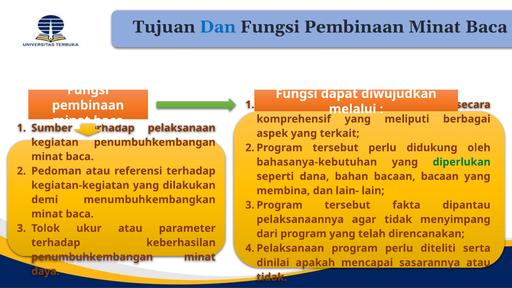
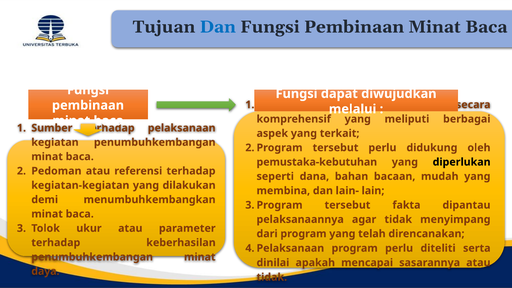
bahasanya-kebutuhan: bahasanya-kebutuhan -> pemustaka-kebutuhan
diperlukan colour: green -> black
bacaan bacaan: bacaan -> mudah
